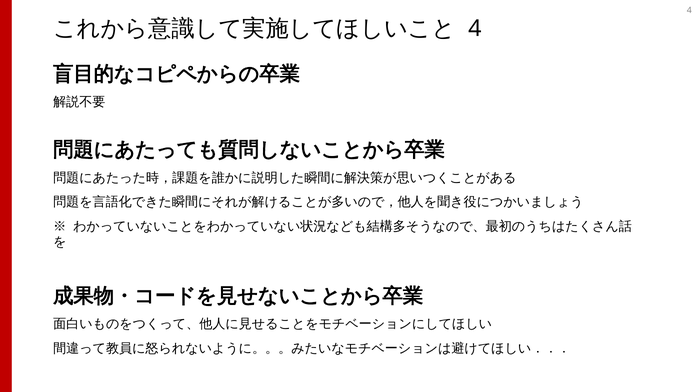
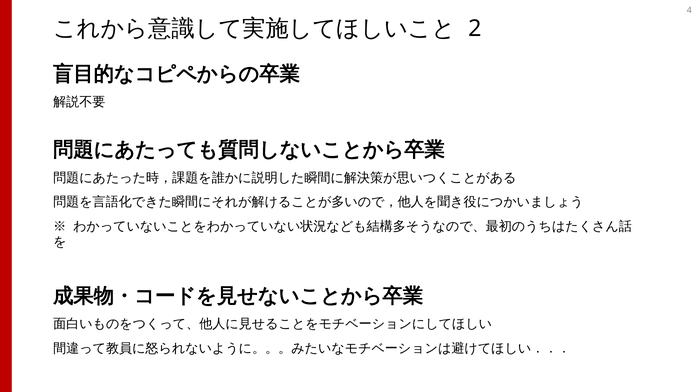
4 at (475, 29): 4 -> 2
